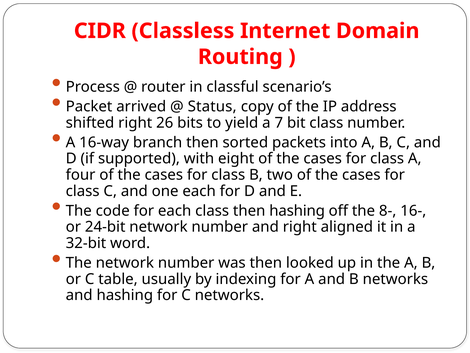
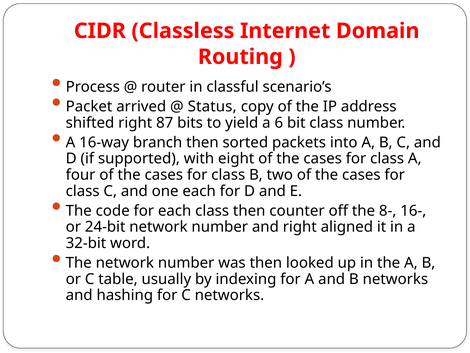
26: 26 -> 87
7: 7 -> 6
then hashing: hashing -> counter
